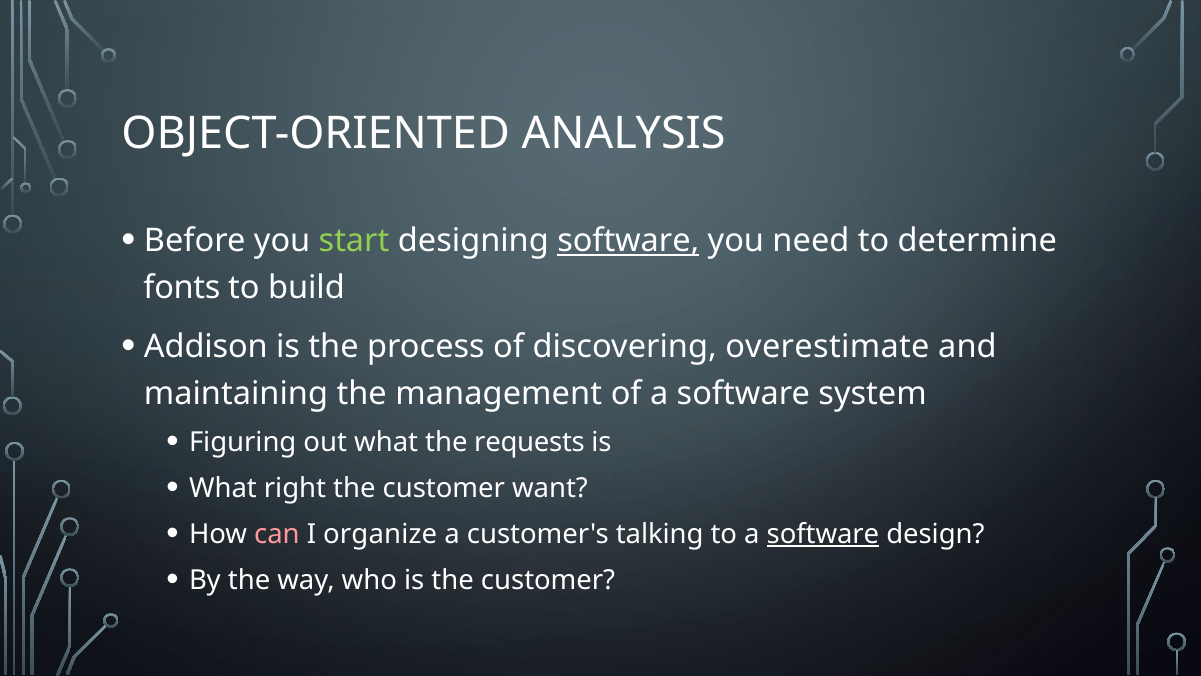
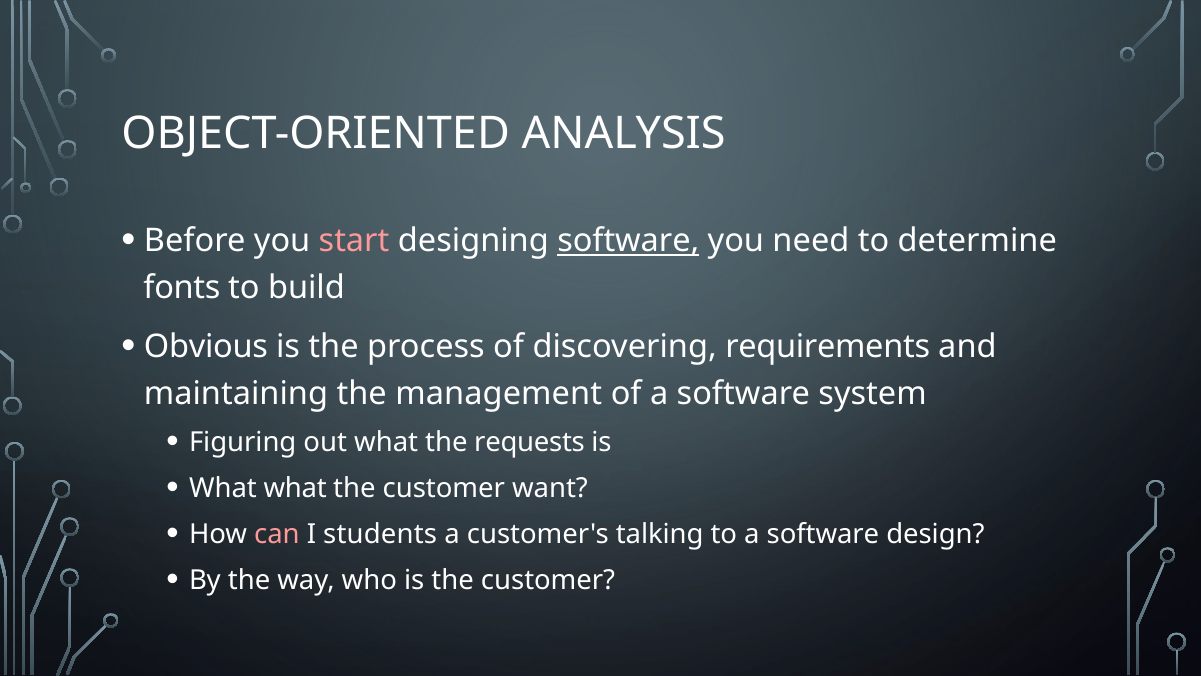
start colour: light green -> pink
Addison: Addison -> Obvious
overestimate: overestimate -> requirements
What right: right -> what
organize: organize -> students
software at (823, 534) underline: present -> none
